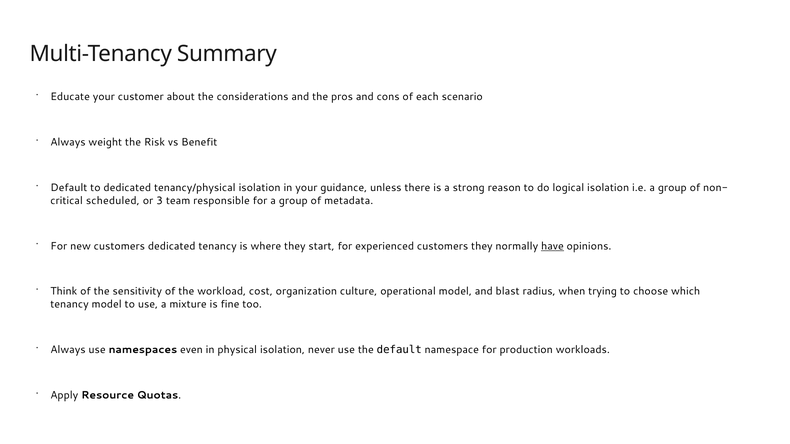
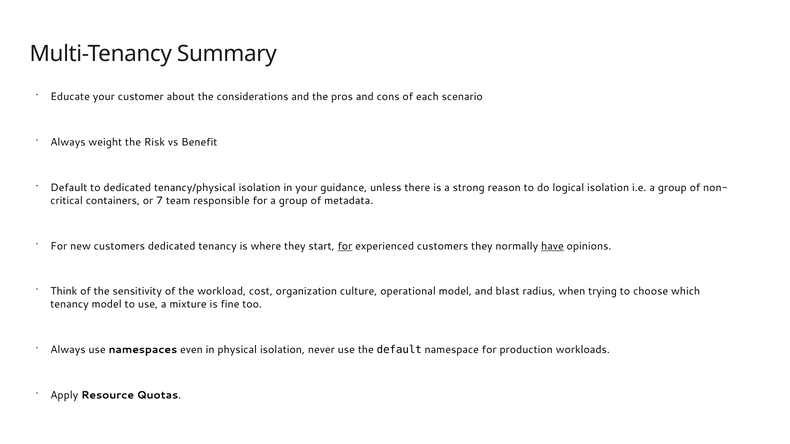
scheduled: scheduled -> containers
3: 3 -> 7
for at (345, 246) underline: none -> present
